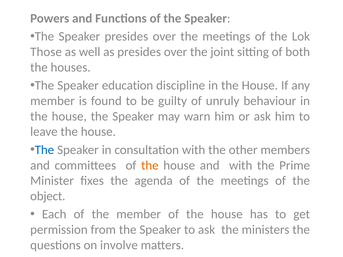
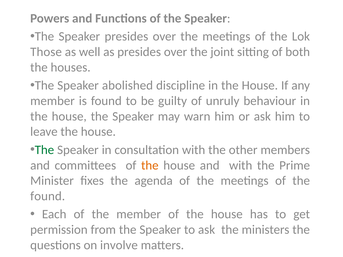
education: education -> abolished
The at (44, 150) colour: blue -> green
object at (48, 196): object -> found
